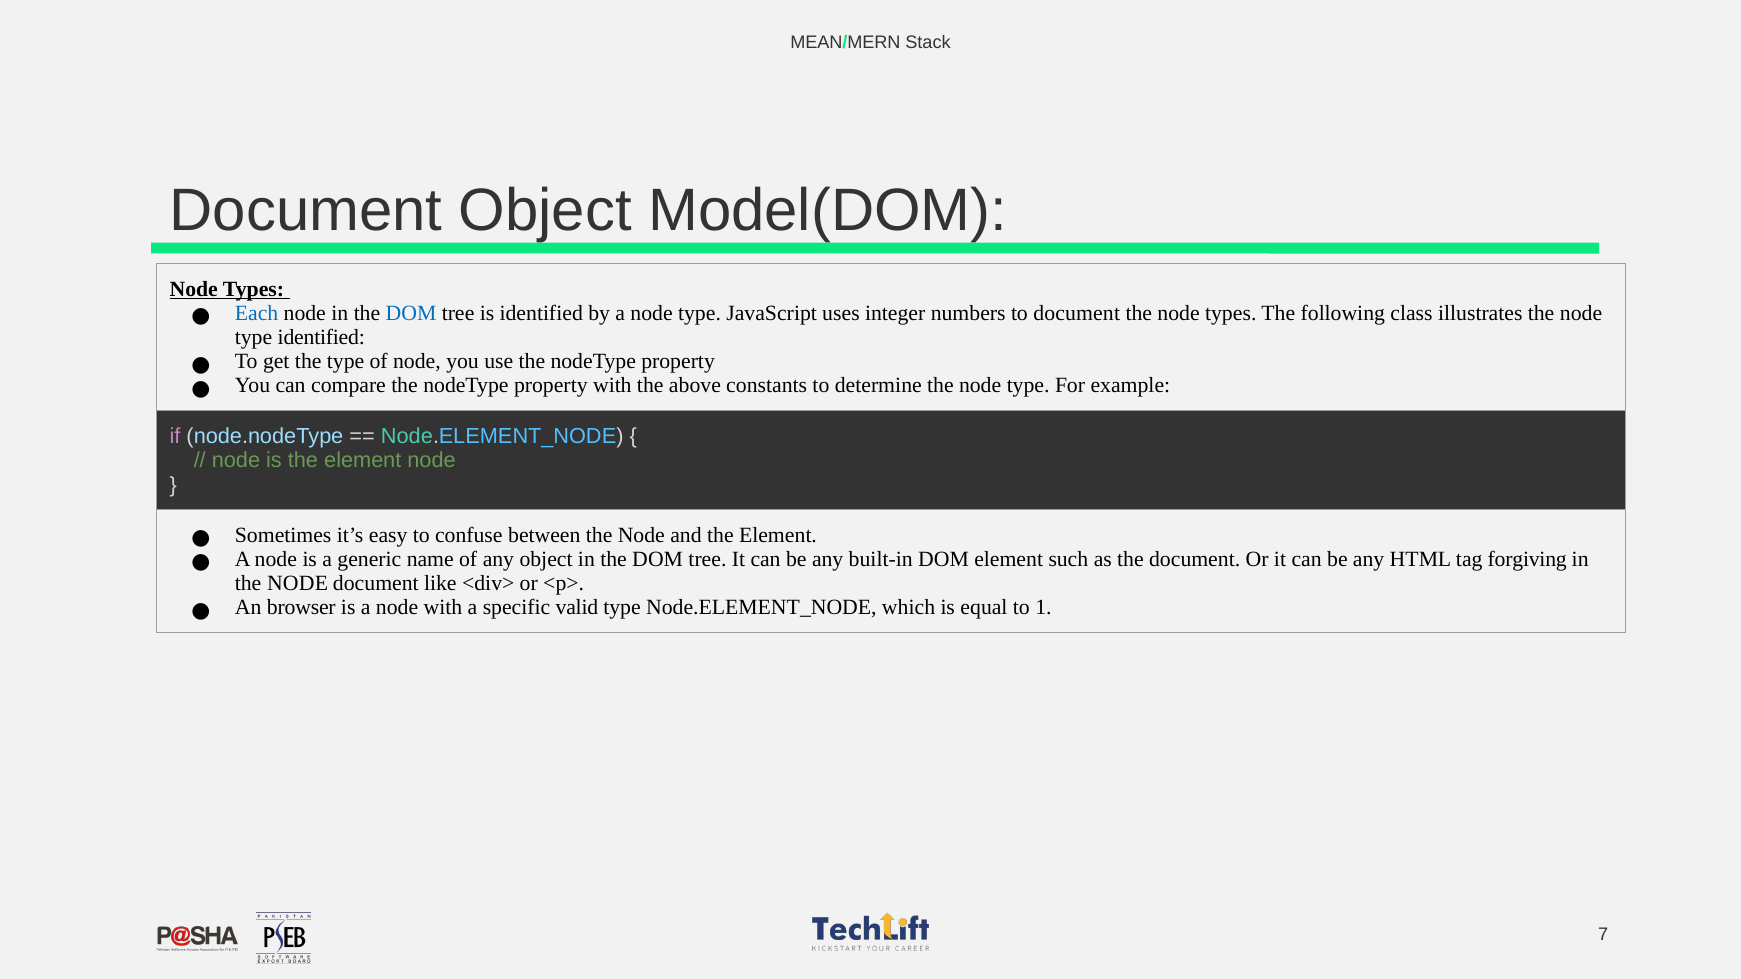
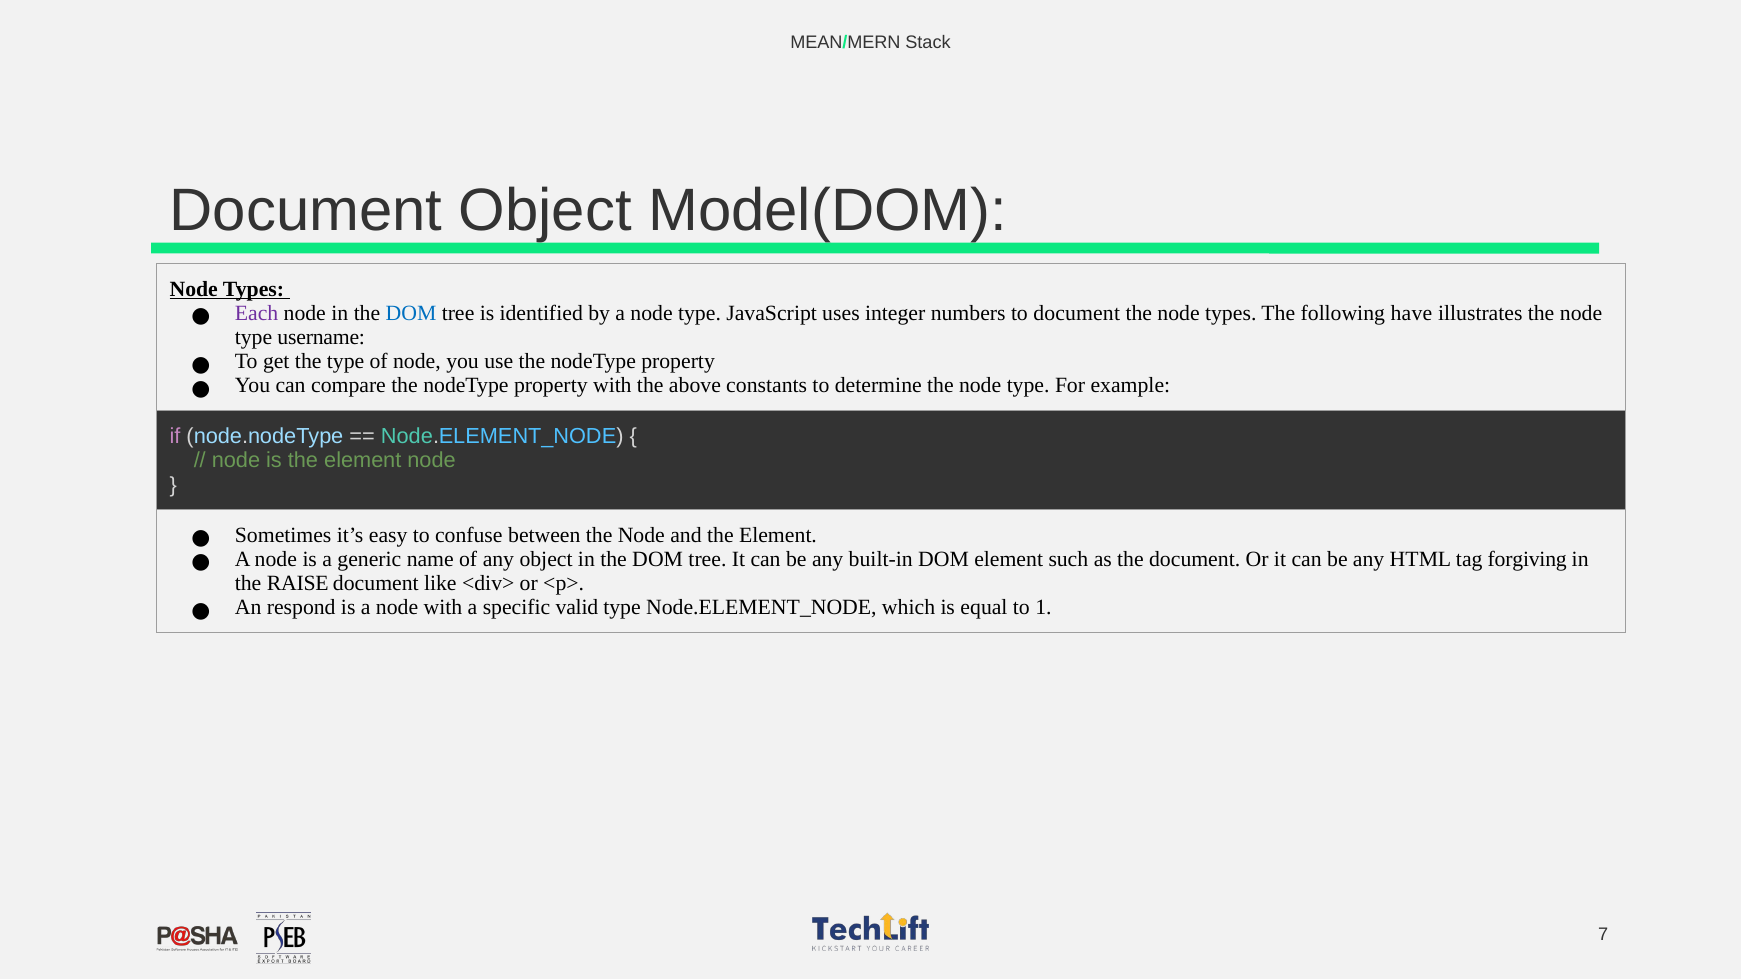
Each colour: blue -> purple
class: class -> have
type identified: identified -> username
NODE at (298, 583): NODE -> RAISE
browser: browser -> respond
